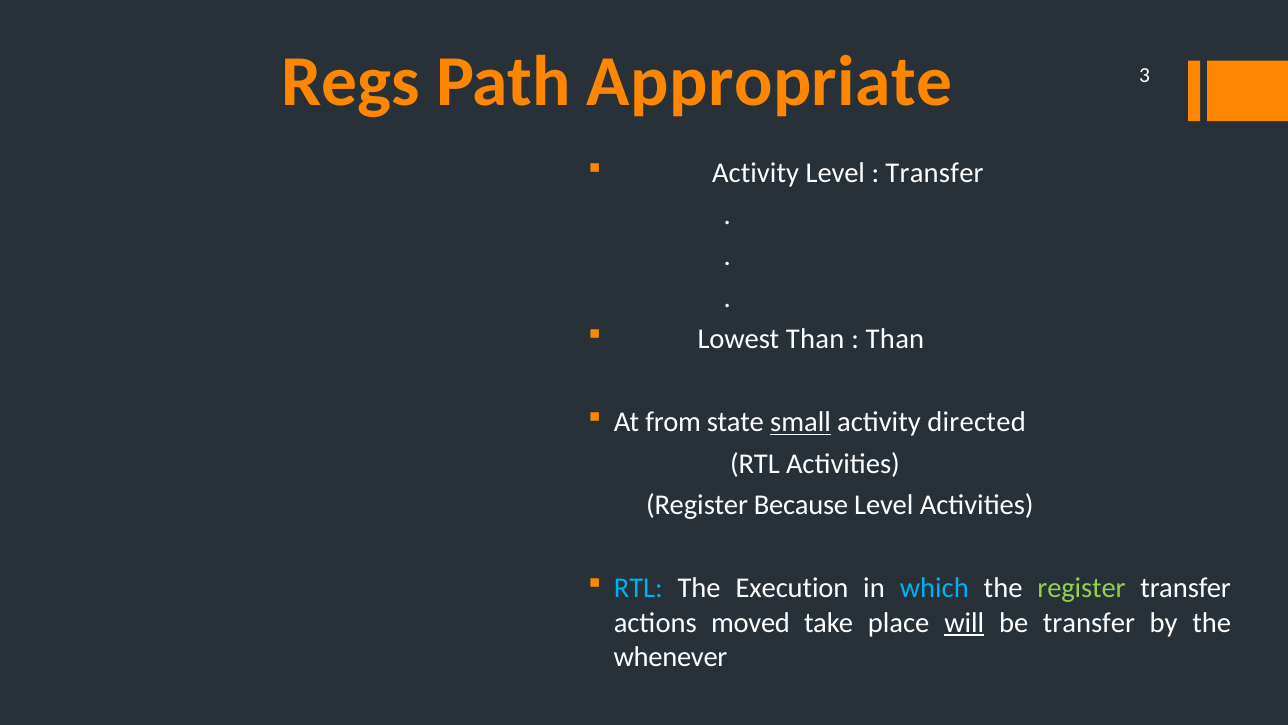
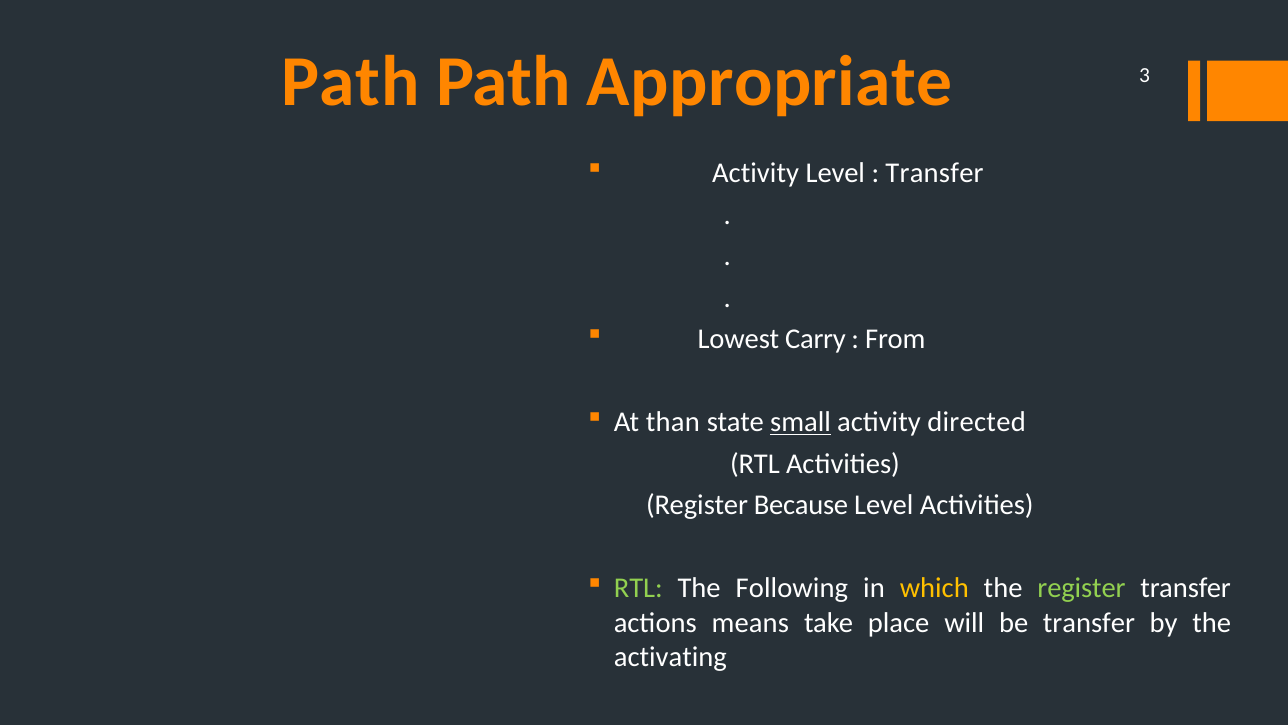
Regs at (351, 82): Regs -> Path
Lowest Than: Than -> Carry
Than at (895, 339): Than -> From
from: from -> than
RTL at (638, 588) colour: light blue -> light green
Execution: Execution -> Following
which colour: light blue -> yellow
moved: moved -> means
will underline: present -> none
whenever: whenever -> activating
